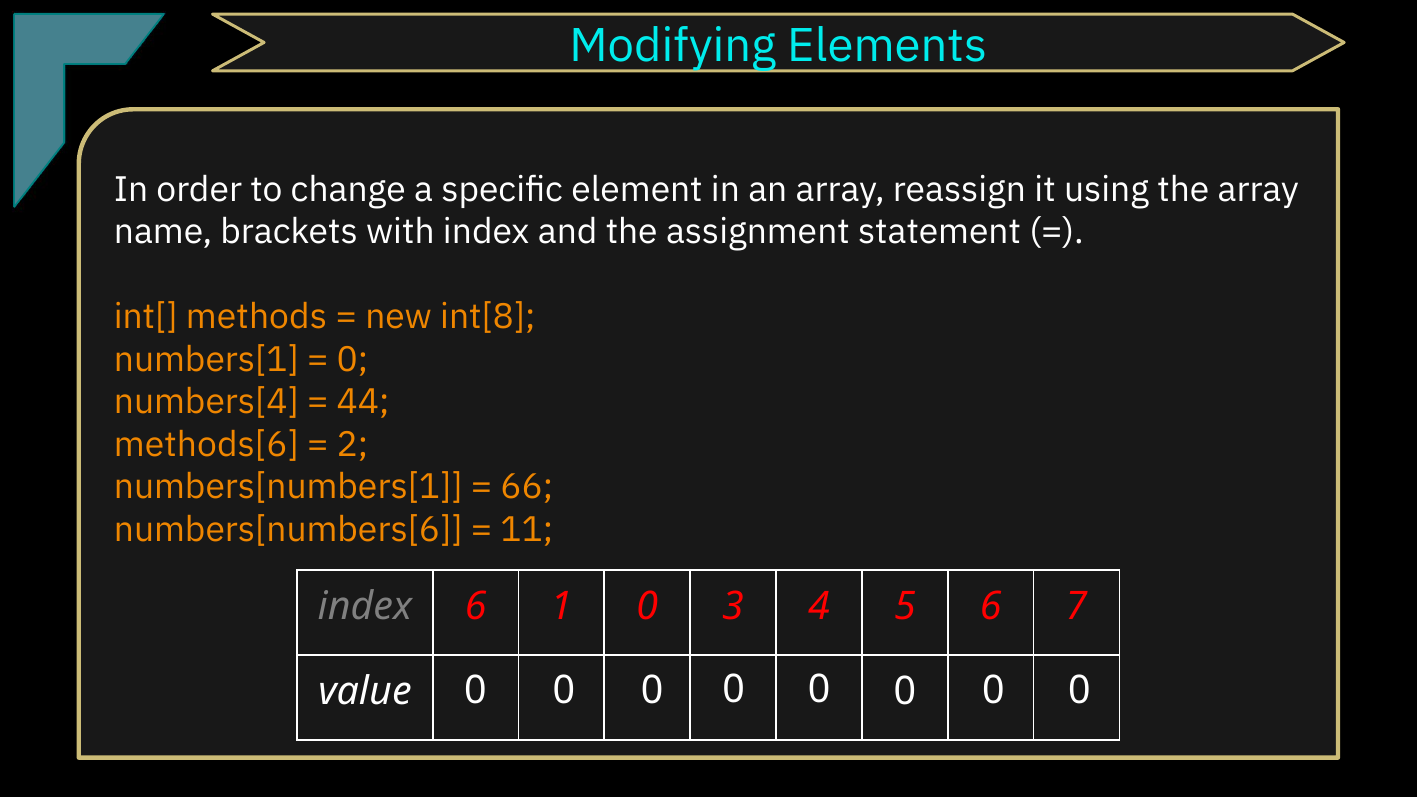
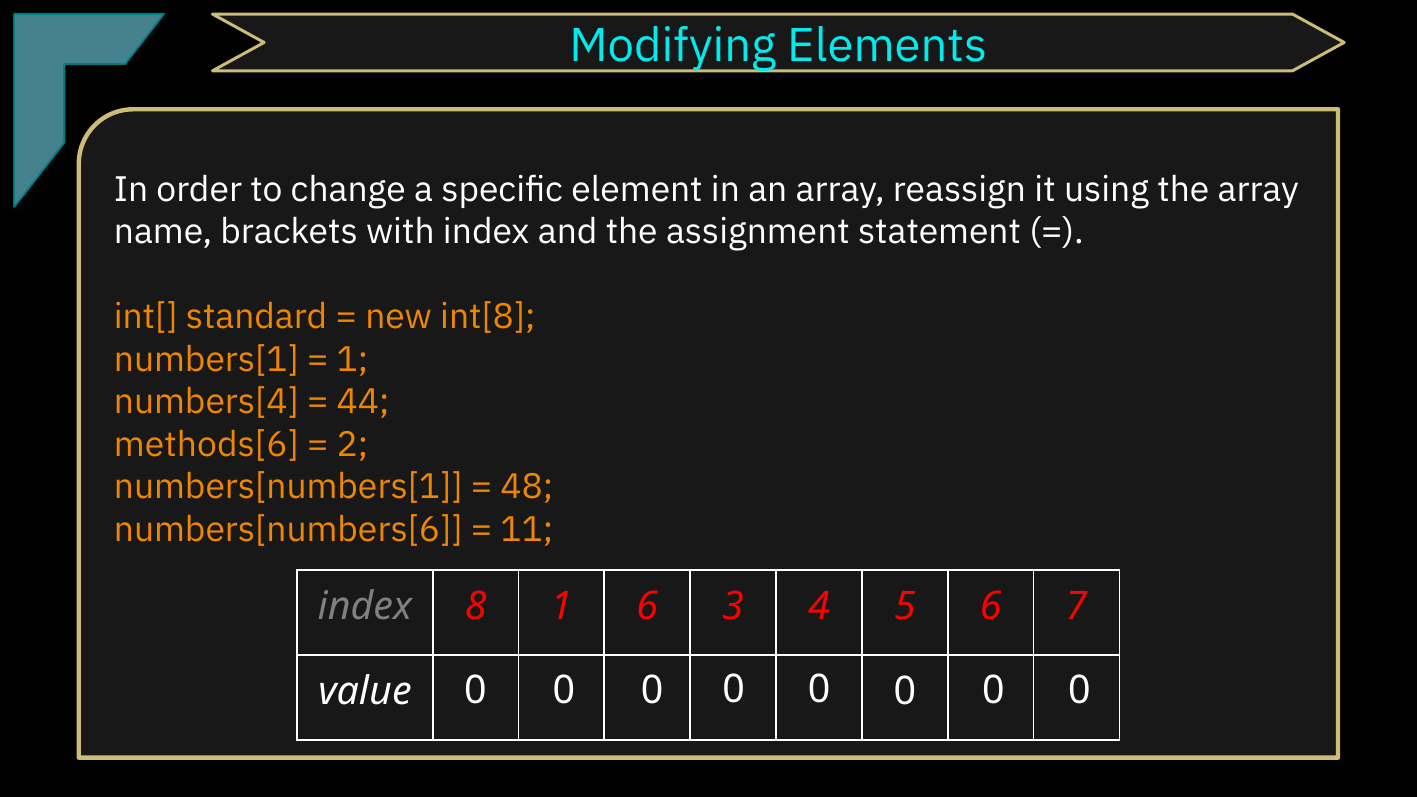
methods: methods -> standard
0 at (353, 360): 0 -> 1
66: 66 -> 48
index 6: 6 -> 8
1 0: 0 -> 6
